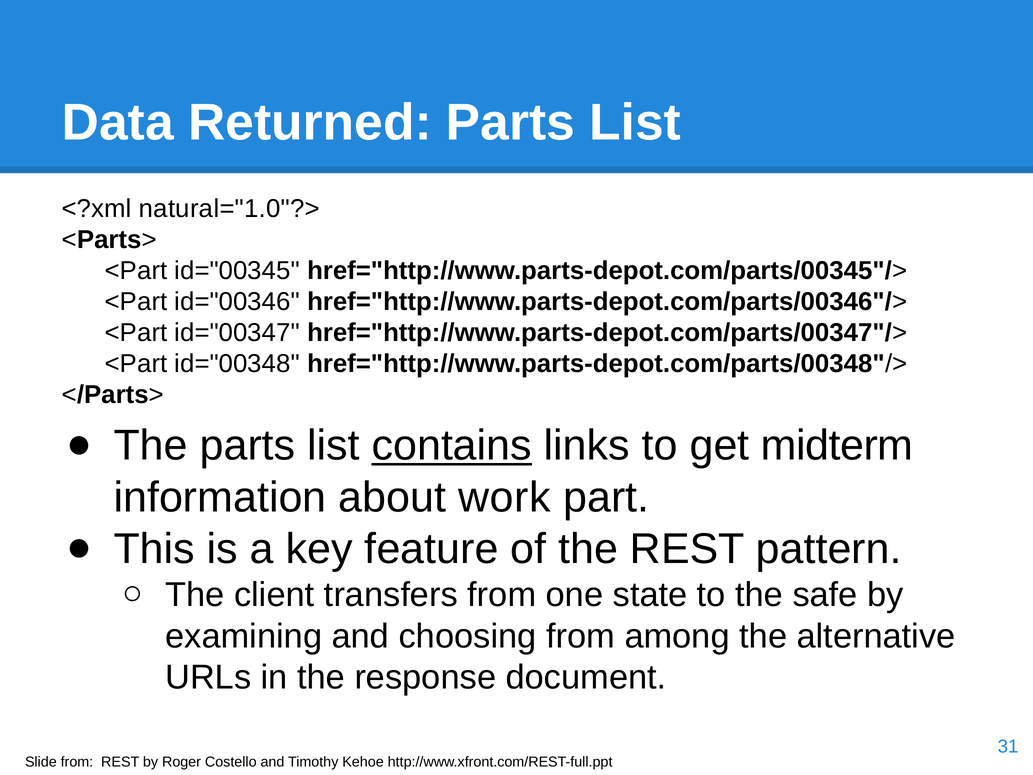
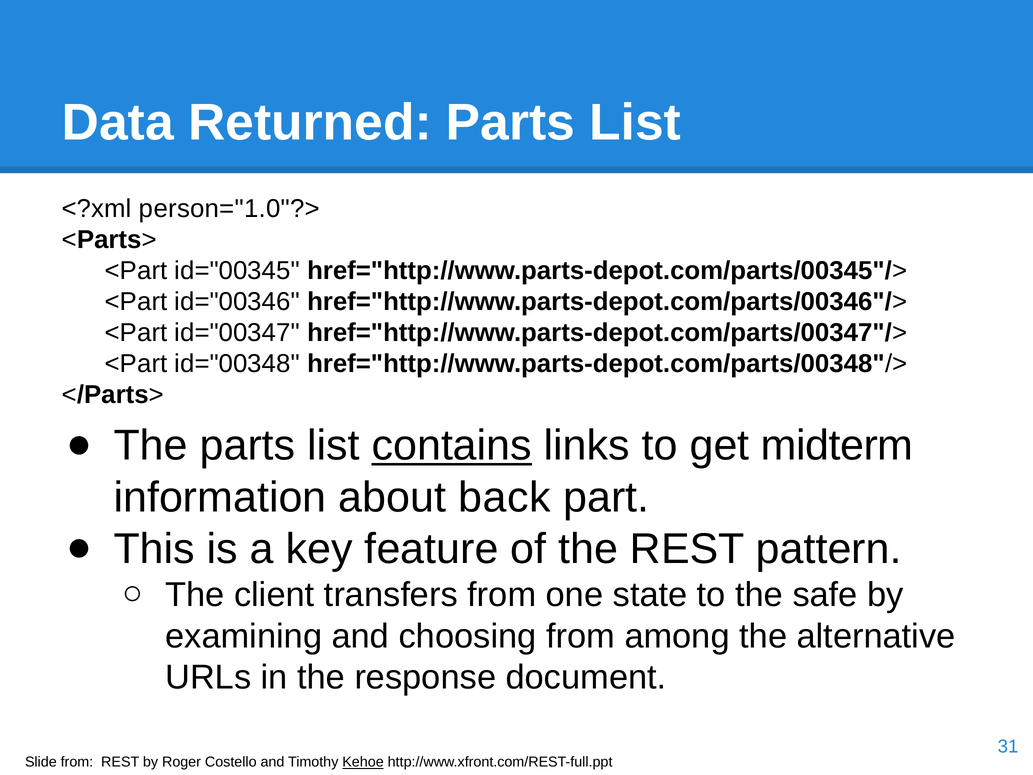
natural="1.0"?>: natural="1.0"?> -> person="1.0"?>
work: work -> back
Kehoe underline: none -> present
